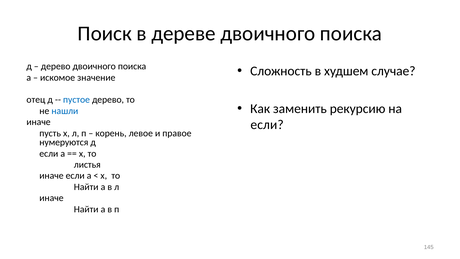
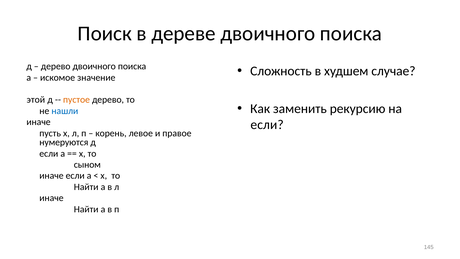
отец: отец -> этой
пустое colour: blue -> orange
листья: листья -> сыном
